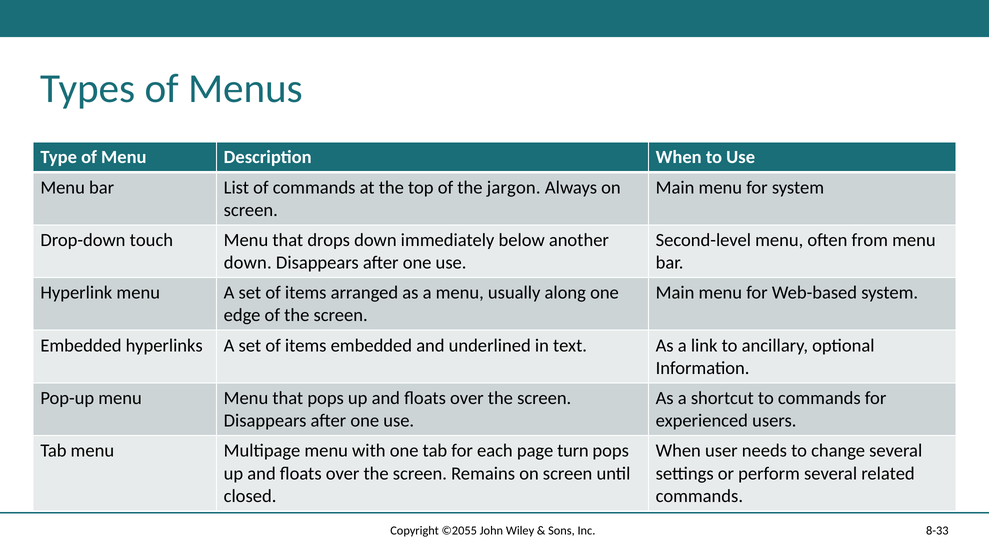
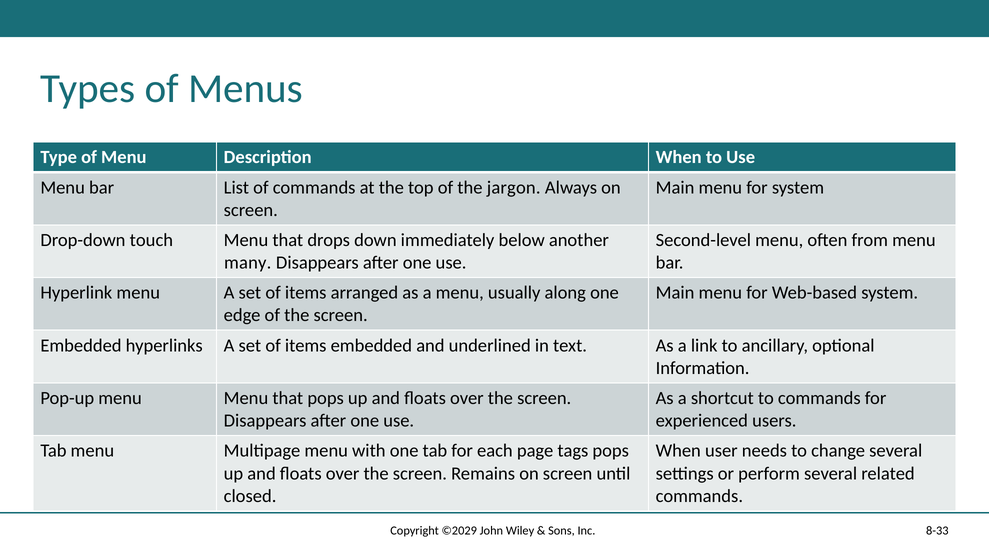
down at (248, 263): down -> many
turn: turn -> tags
©2055: ©2055 -> ©2029
